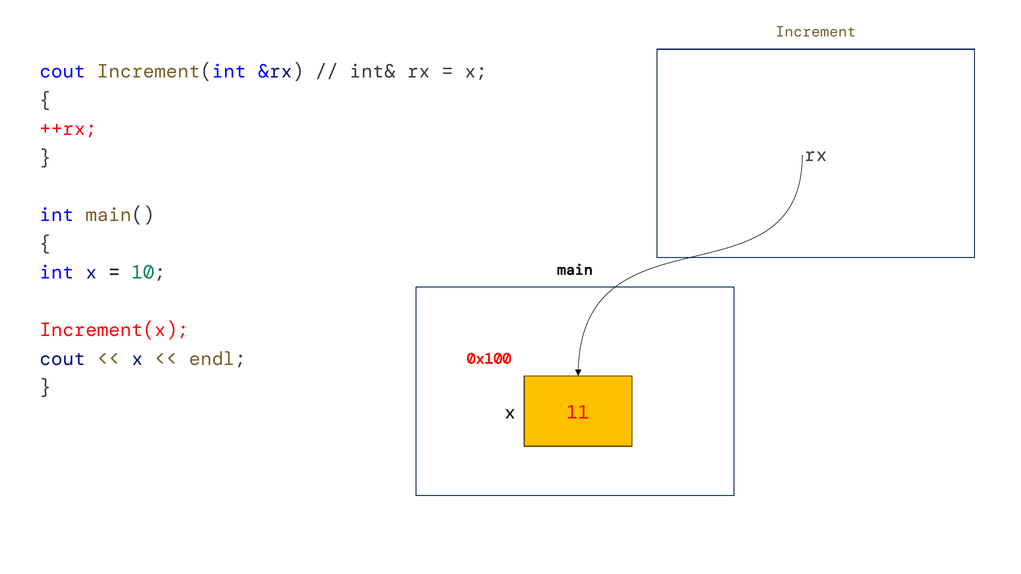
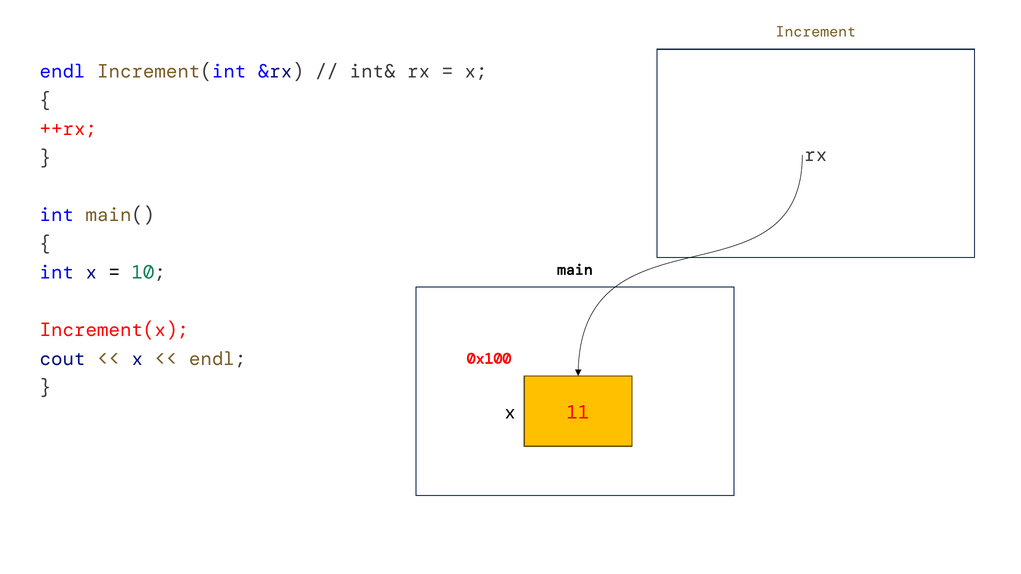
cout at (63, 72): cout -> endl
